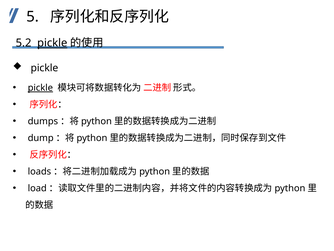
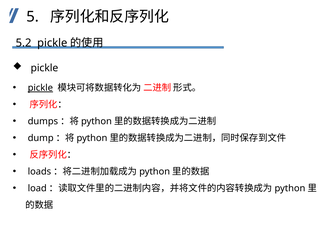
pickle at (52, 43) underline: present -> none
